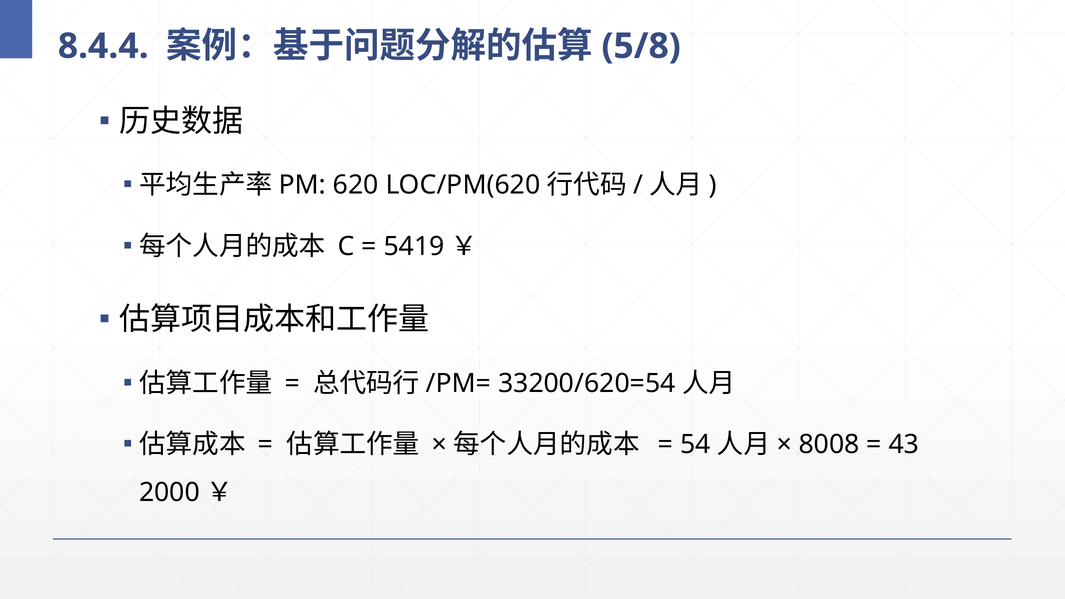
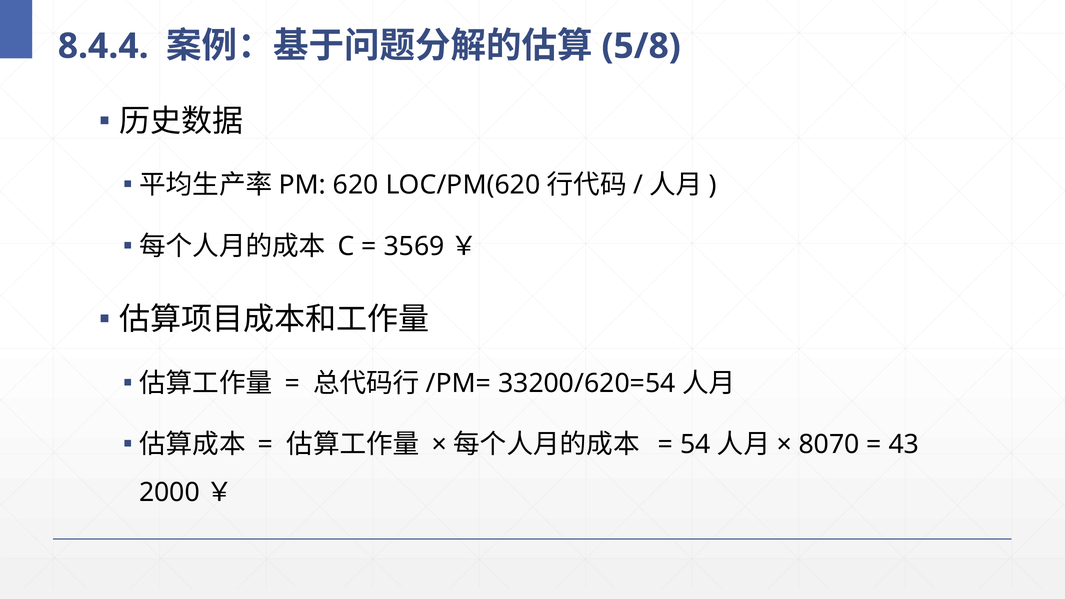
5419: 5419 -> 3569
8008: 8008 -> 8070
